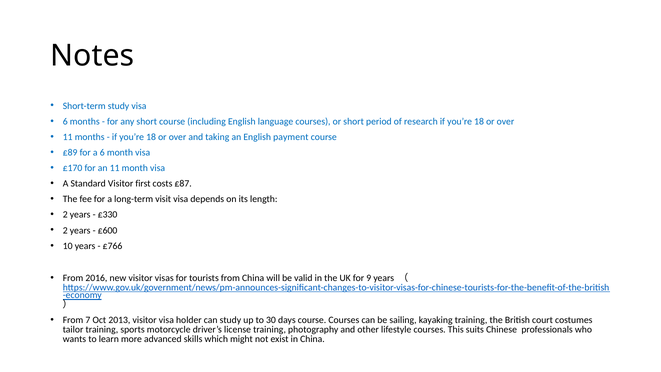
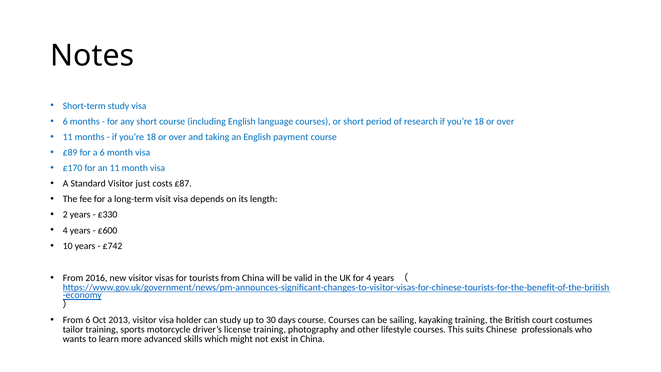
first: first -> just
2 at (65, 230): 2 -> 4
£766: £766 -> £742
for 9: 9 -> 4
From 7: 7 -> 6
